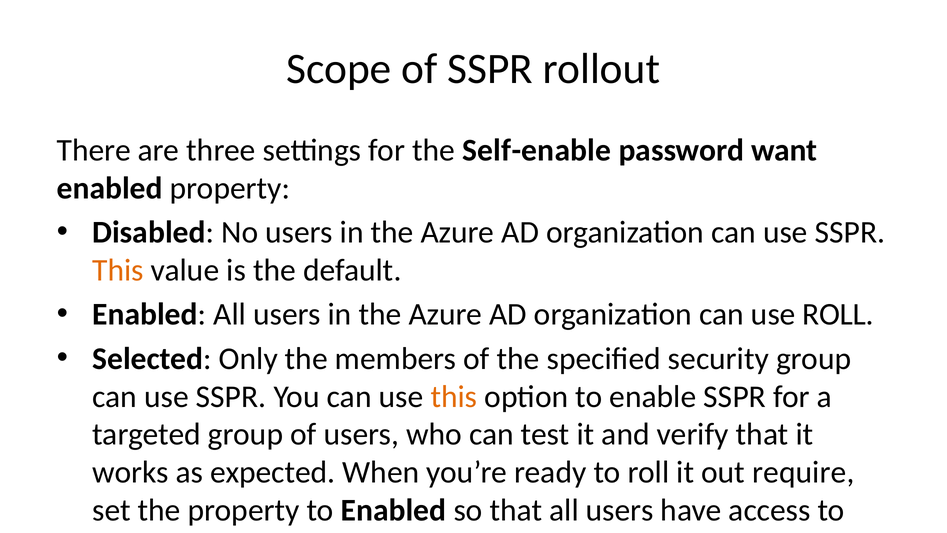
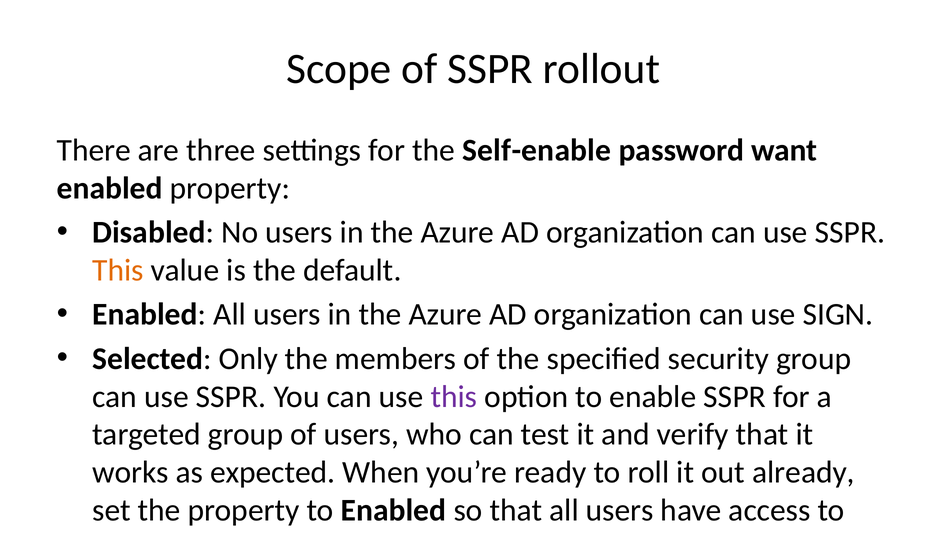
use ROLL: ROLL -> SIGN
this at (454, 396) colour: orange -> purple
require: require -> already
